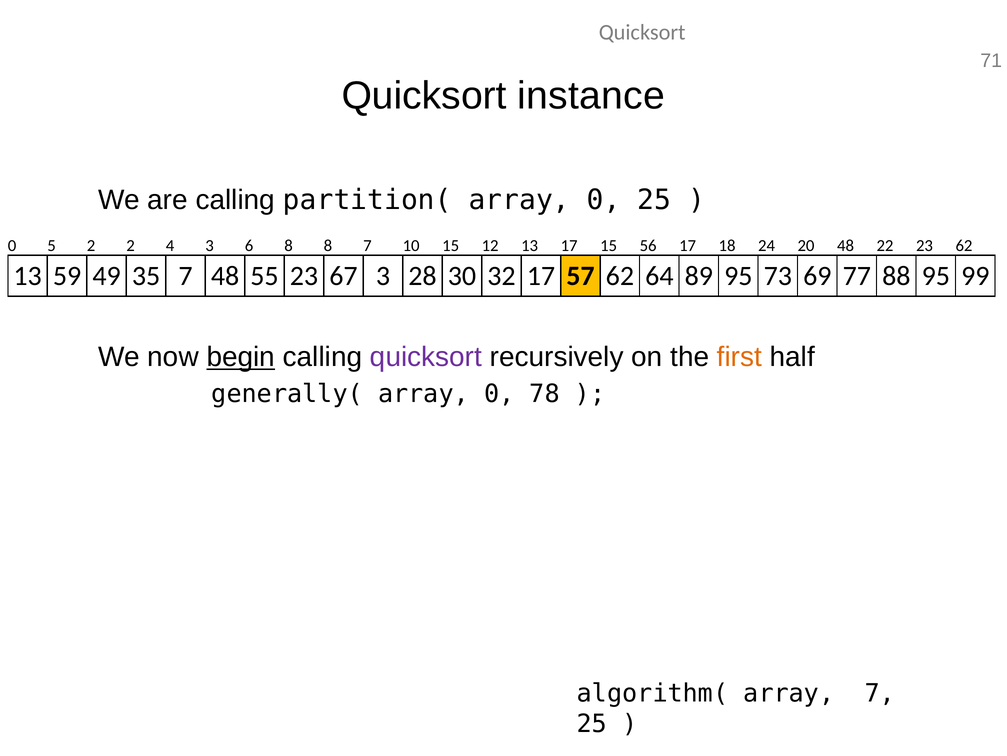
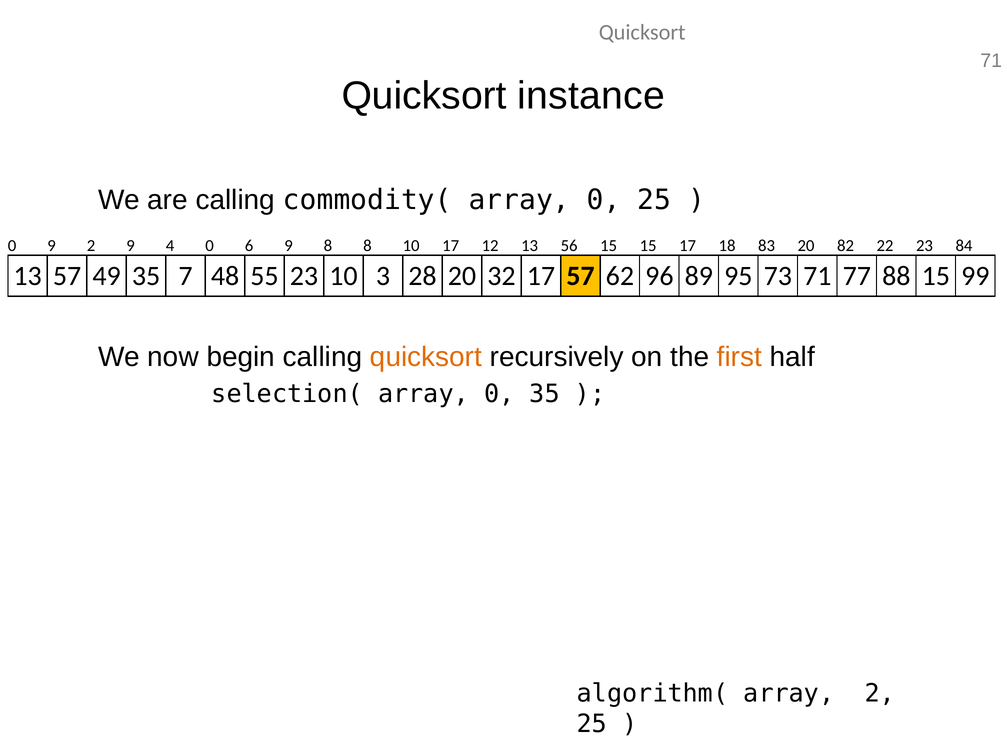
partition(: partition( -> commodity(
0 5: 5 -> 9
2 2: 2 -> 9
4 3: 3 -> 0
6 8: 8 -> 9
8 7: 7 -> 8
10 15: 15 -> 17
13 17: 17 -> 56
15 56: 56 -> 15
24: 24 -> 83
20 48: 48 -> 82
23 62: 62 -> 84
13 59: 59 -> 57
23 67: 67 -> 10
28 30: 30 -> 20
64: 64 -> 96
73 69: 69 -> 71
88 95: 95 -> 15
begin underline: present -> none
quicksort at (426, 357) colour: purple -> orange
generally(: generally( -> selection(
0 78: 78 -> 35
array 7: 7 -> 2
